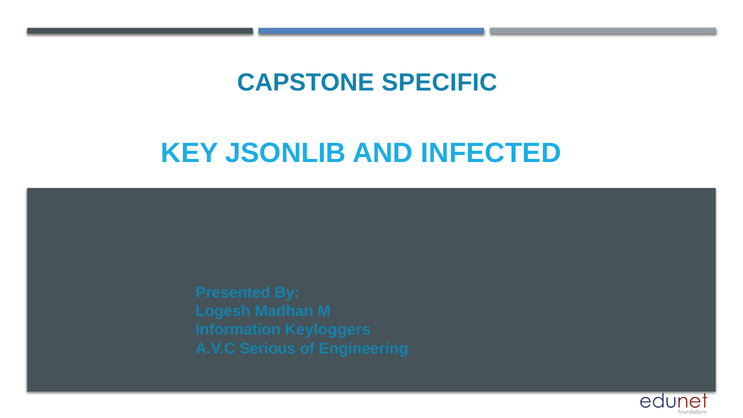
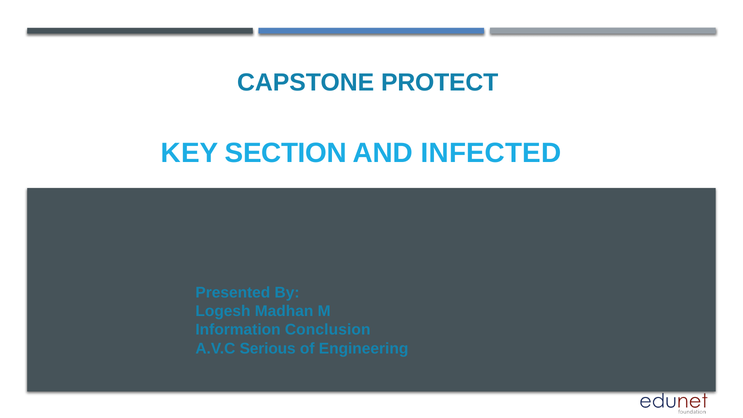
SPECIFIC: SPECIFIC -> PROTECT
JSONLIB: JSONLIB -> SECTION
Keyloggers: Keyloggers -> Conclusion
